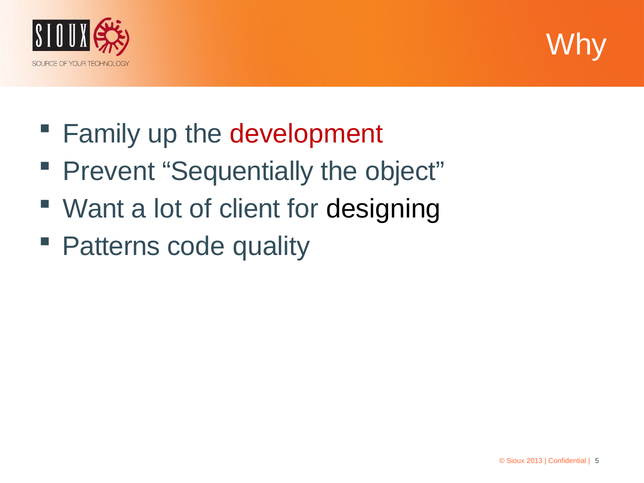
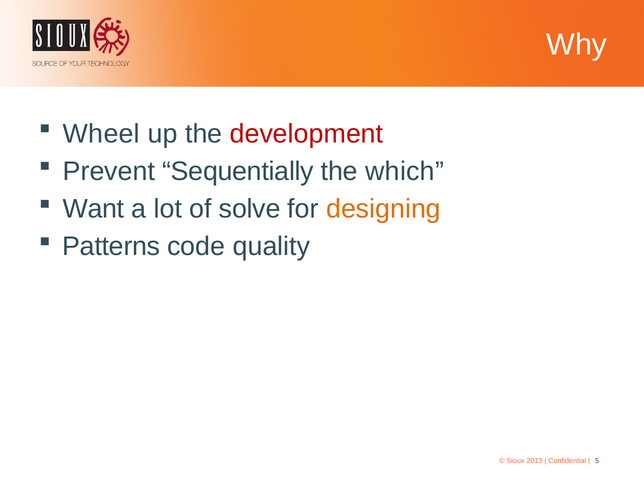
Family: Family -> Wheel
object: object -> which
client: client -> solve
designing colour: black -> orange
